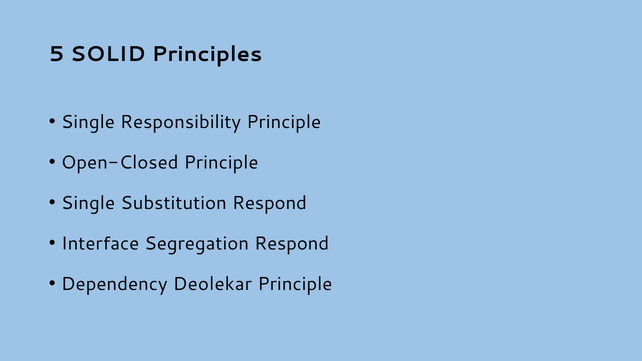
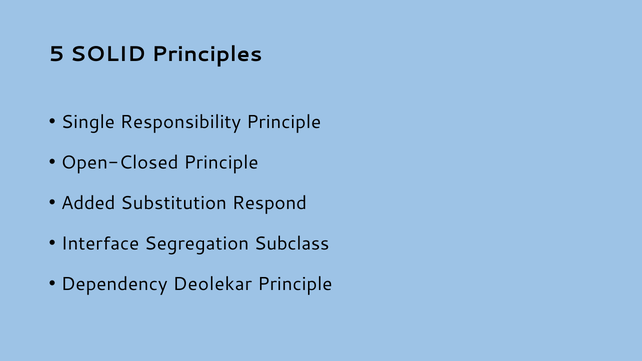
Single at (88, 203): Single -> Added
Segregation Respond: Respond -> Subclass
